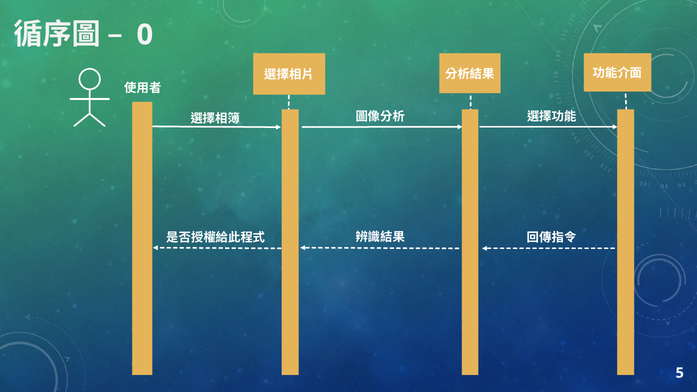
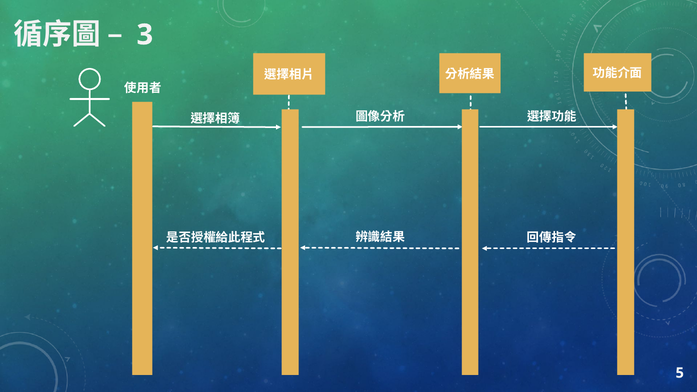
0: 0 -> 3
